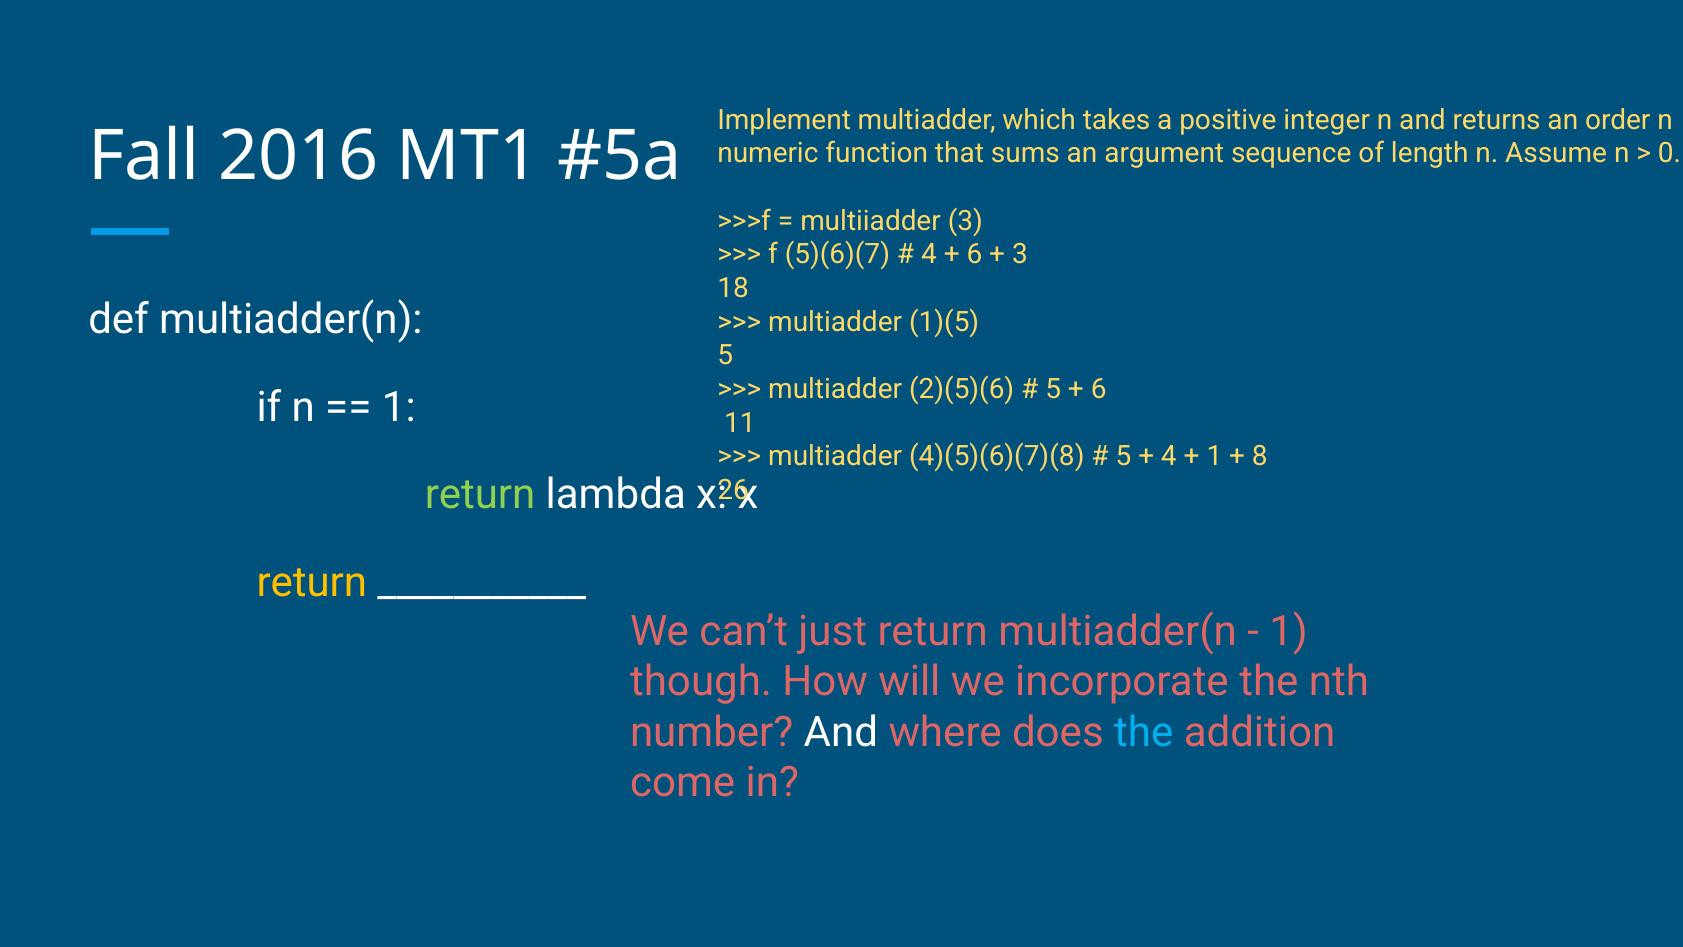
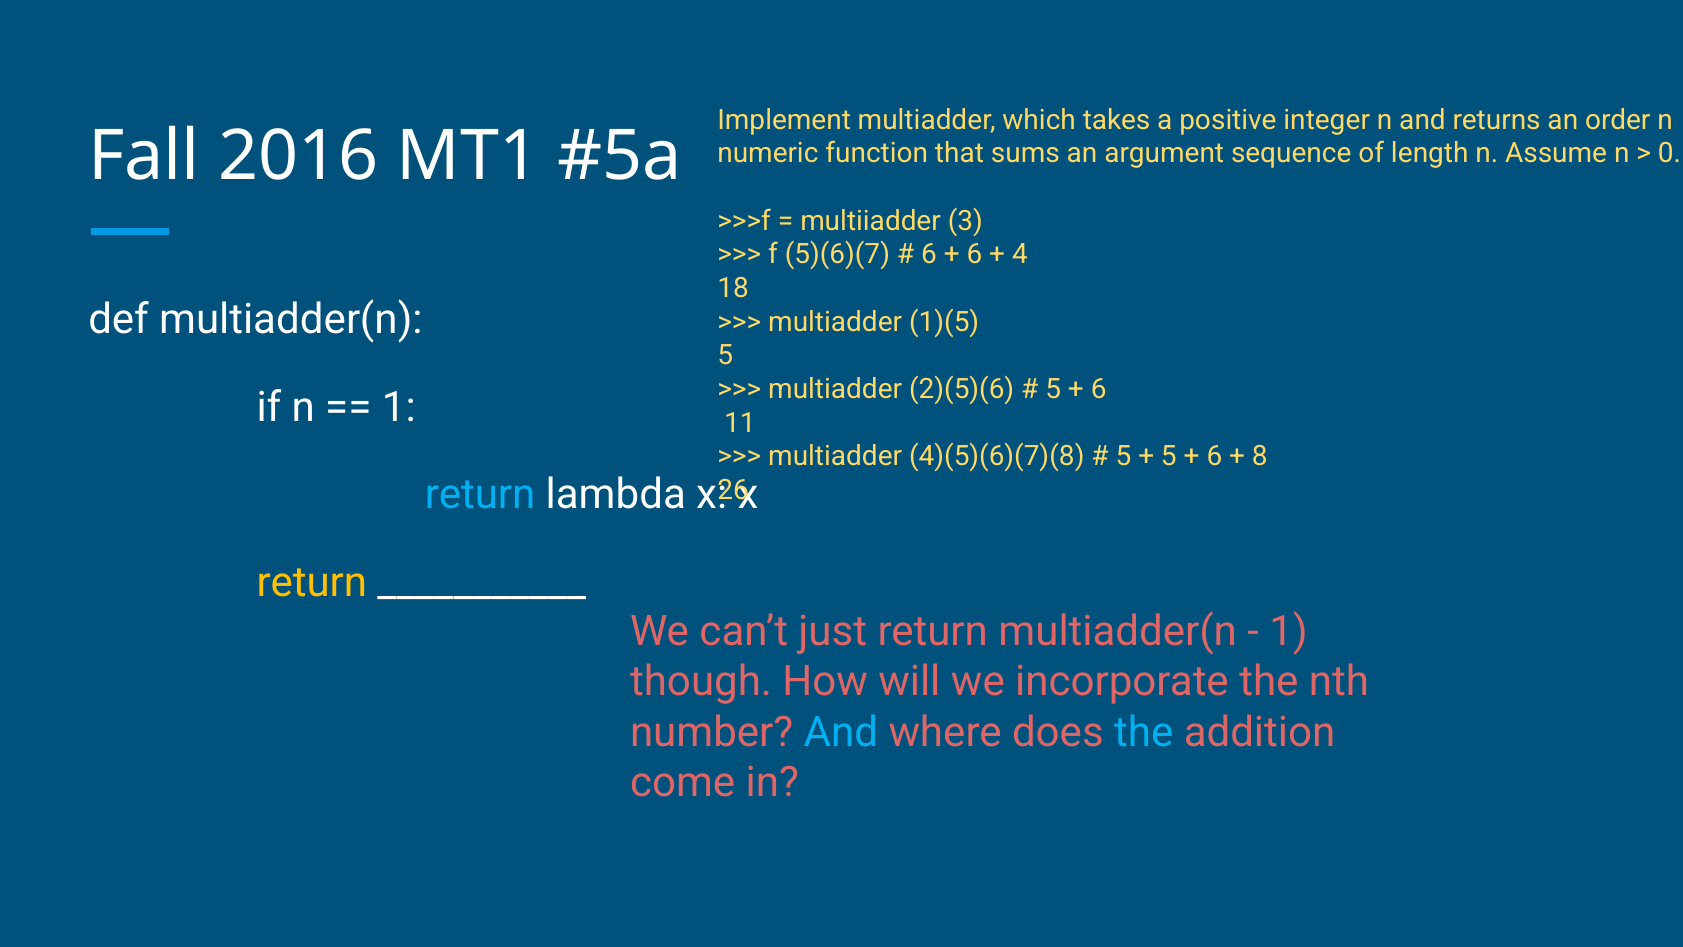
4 at (929, 254): 4 -> 6
3 at (1020, 254): 3 -> 4
4 at (1169, 456): 4 -> 5
1 at (1214, 456): 1 -> 6
return at (480, 495) colour: light green -> light blue
And at (841, 732) colour: white -> light blue
